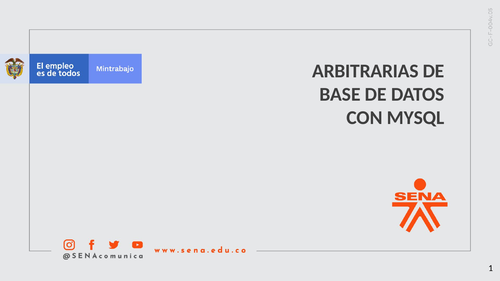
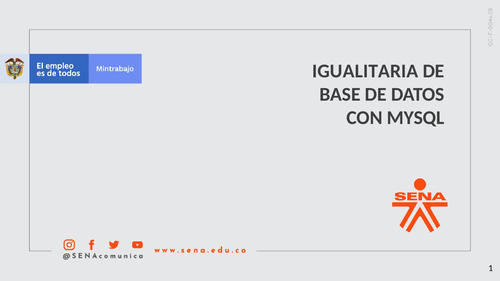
ARBITRARIAS: ARBITRARIAS -> IGUALITARIA
